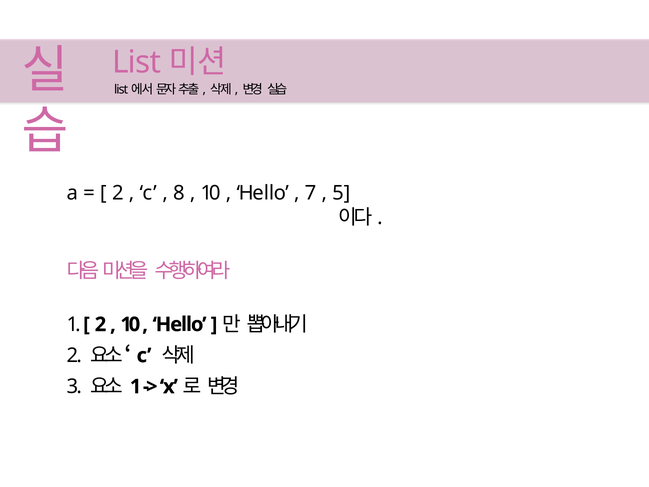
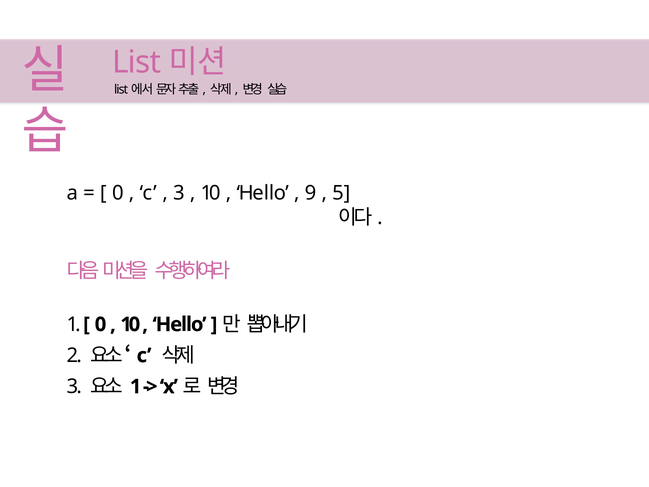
2 at (118, 193): 2 -> 0
8 at (179, 193): 8 -> 3
7: 7 -> 9
2 at (101, 324): 2 -> 0
